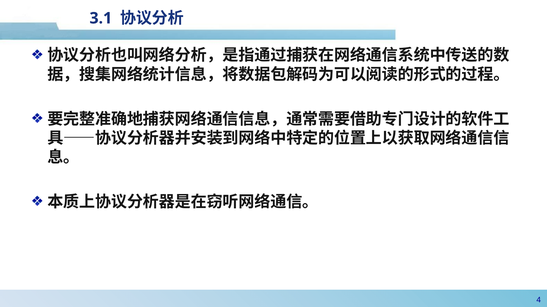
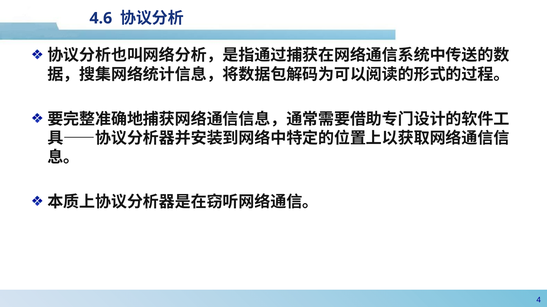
3.1: 3.1 -> 4.6
